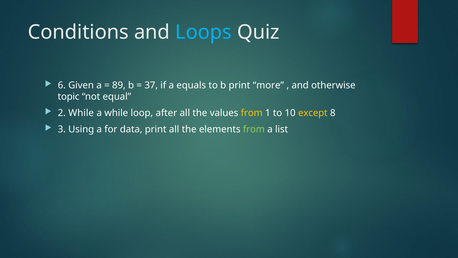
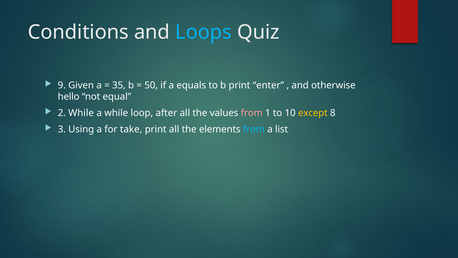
6: 6 -> 9
89: 89 -> 35
37: 37 -> 50
more: more -> enter
topic: topic -> hello
from at (252, 113) colour: yellow -> pink
data: data -> take
from at (254, 129) colour: light green -> light blue
